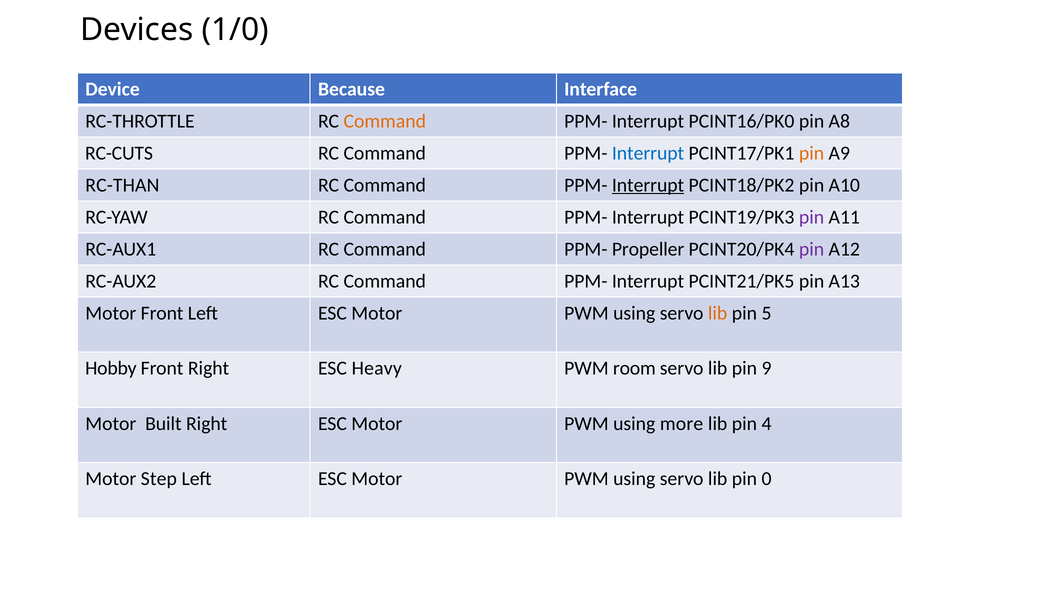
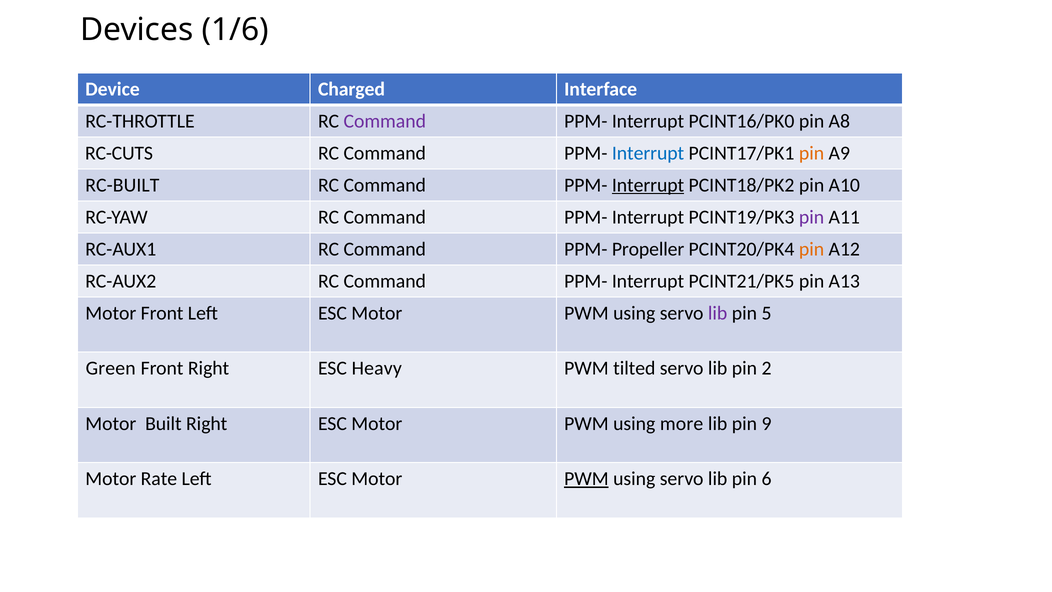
1/0: 1/0 -> 1/6
Because: Because -> Charged
Command at (385, 121) colour: orange -> purple
RC-THAN: RC-THAN -> RC-BUILT
pin at (812, 249) colour: purple -> orange
lib at (718, 313) colour: orange -> purple
Hobby: Hobby -> Green
room: room -> tilted
9: 9 -> 2
4: 4 -> 9
Step: Step -> Rate
PWM at (586, 479) underline: none -> present
0: 0 -> 6
